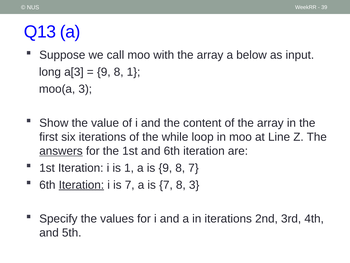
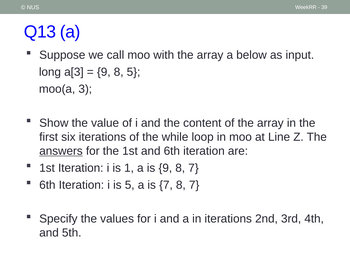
8 1: 1 -> 5
Iteration at (81, 185) underline: present -> none
i is 7: 7 -> 5
7 8 3: 3 -> 7
